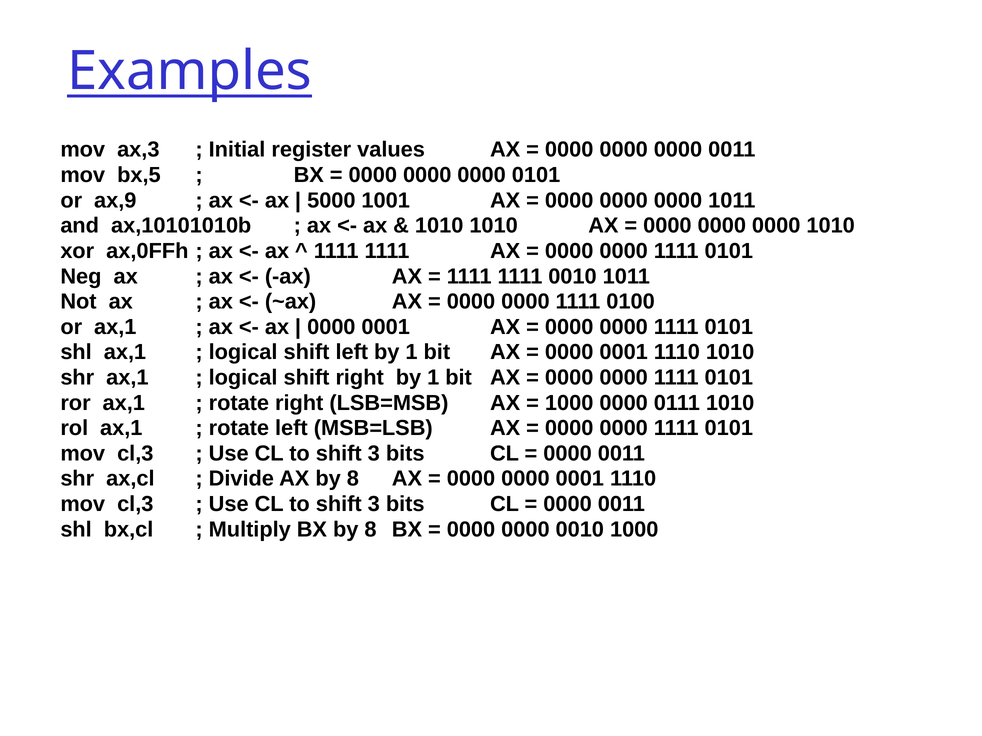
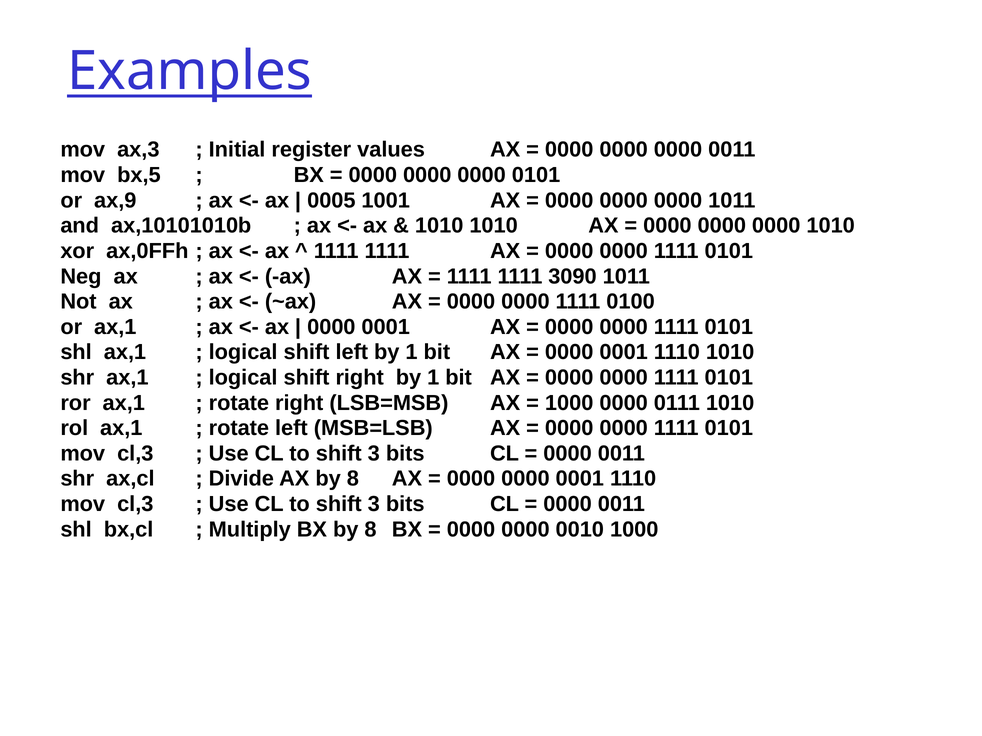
5000: 5000 -> 0005
1111 0010: 0010 -> 3090
